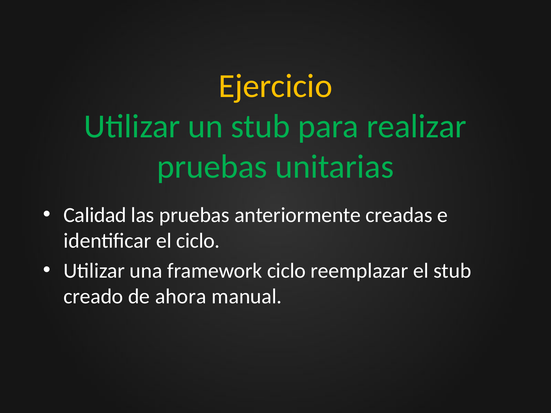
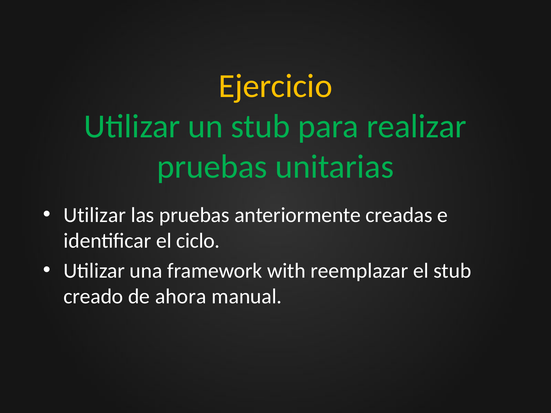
Calidad at (95, 215): Calidad -> Utilizar
framework ciclo: ciclo -> with
